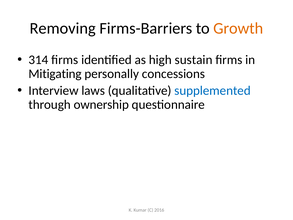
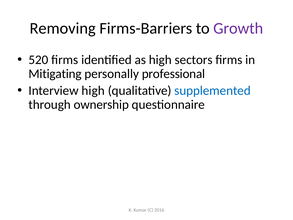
Growth colour: orange -> purple
314: 314 -> 520
sustain: sustain -> sectors
concessions: concessions -> professional
Interview laws: laws -> high
